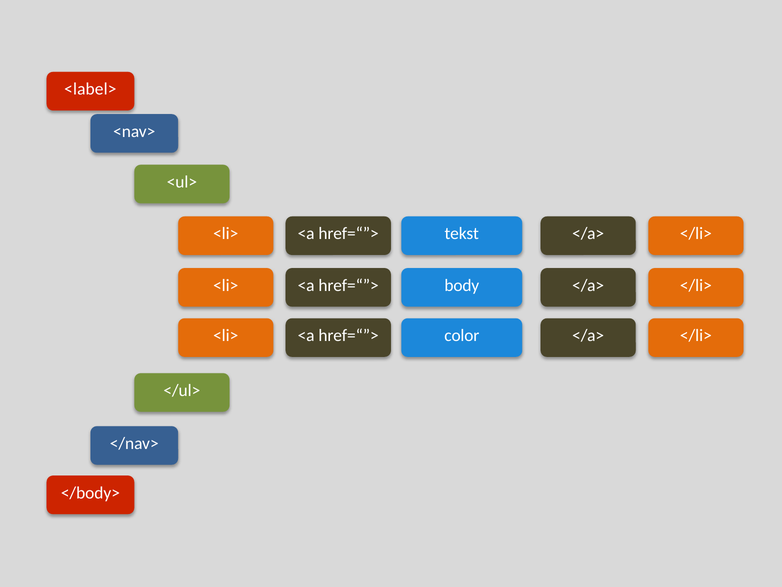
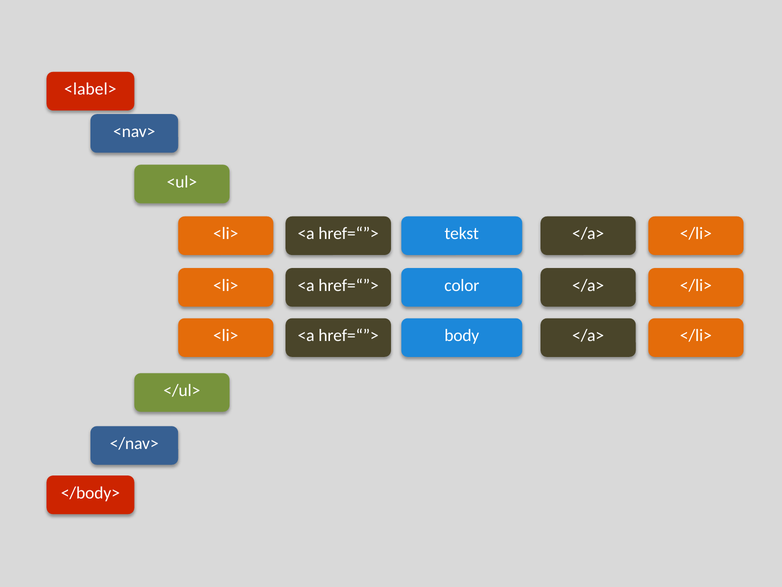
body: body -> color
color: color -> body
